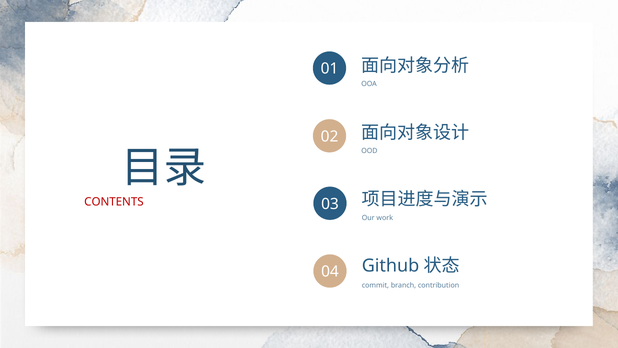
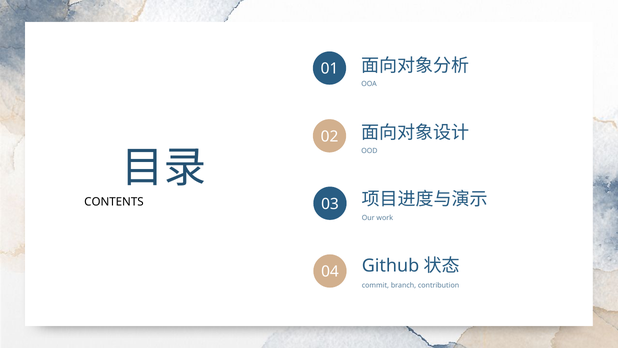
CONTENTS colour: red -> black
